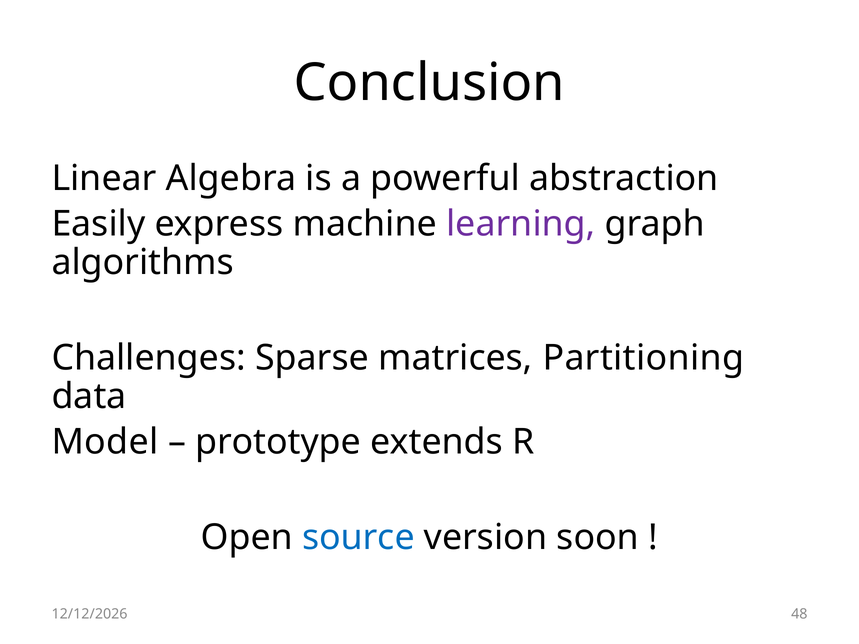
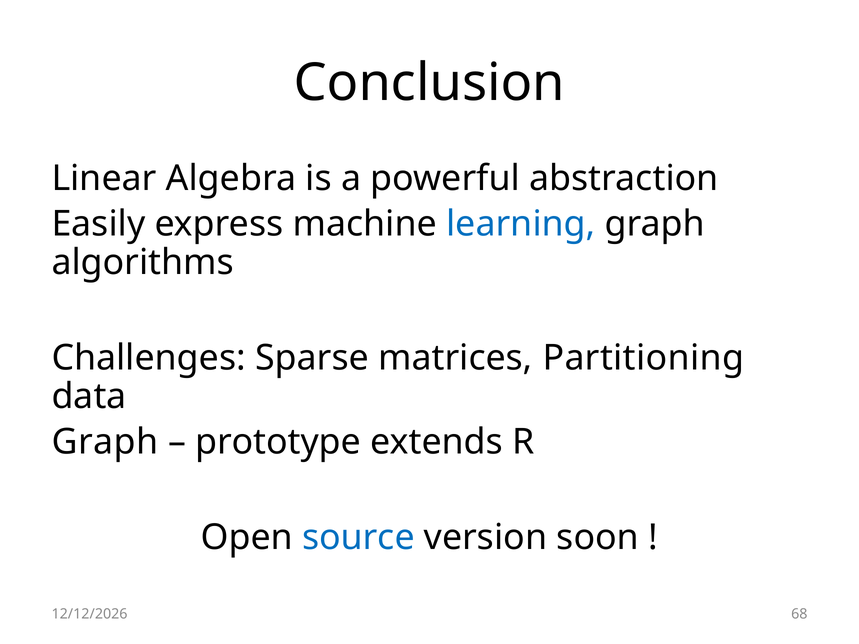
learning colour: purple -> blue
Model at (105, 442): Model -> Graph
48: 48 -> 68
